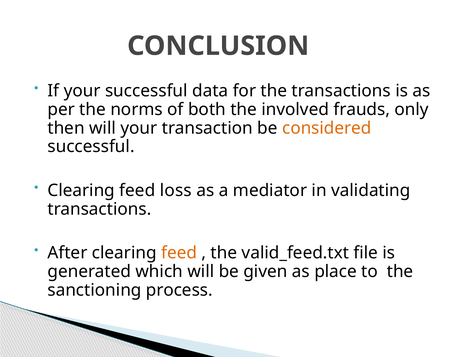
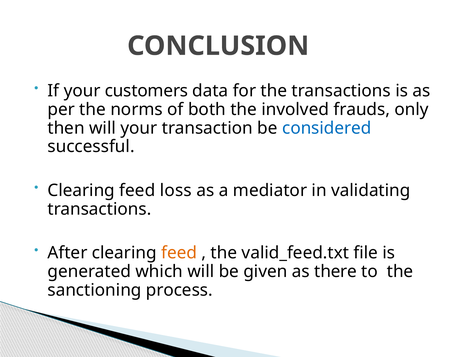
your successful: successful -> customers
considered colour: orange -> blue
place: place -> there
